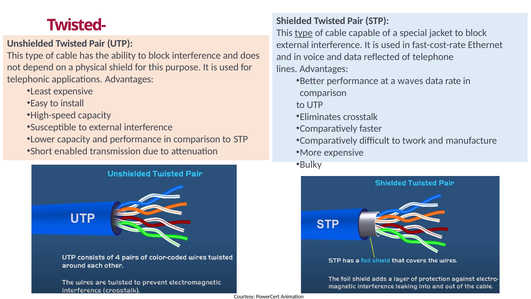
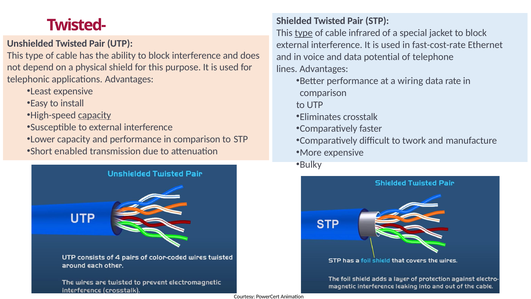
capable: capable -> infrared
reflected: reflected -> potential
waves: waves -> wiring
capacity at (95, 115) underline: none -> present
